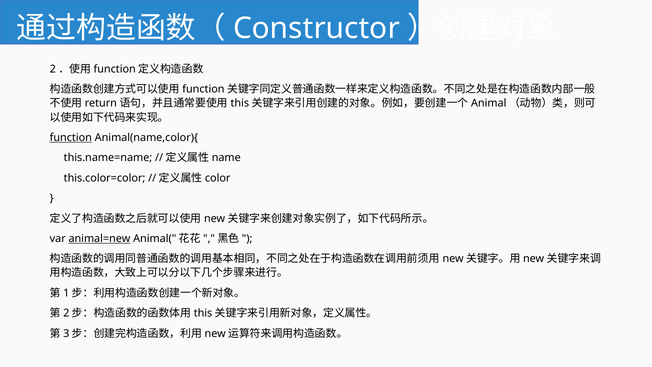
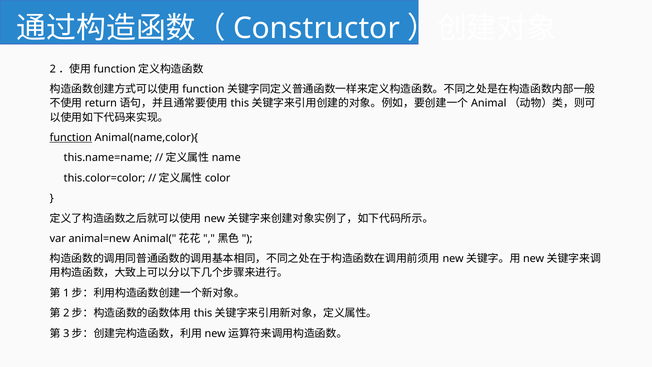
animal=new underline: present -> none
